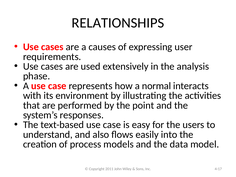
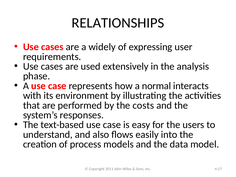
causes: causes -> widely
point: point -> costs
